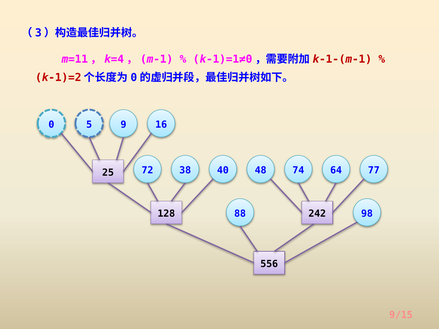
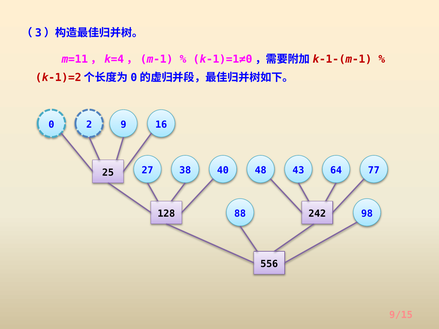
5: 5 -> 2
74: 74 -> 43
72: 72 -> 27
